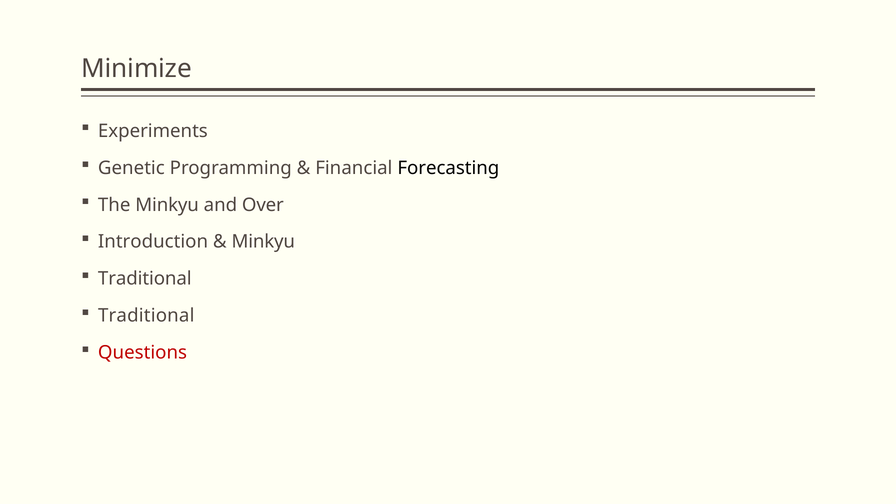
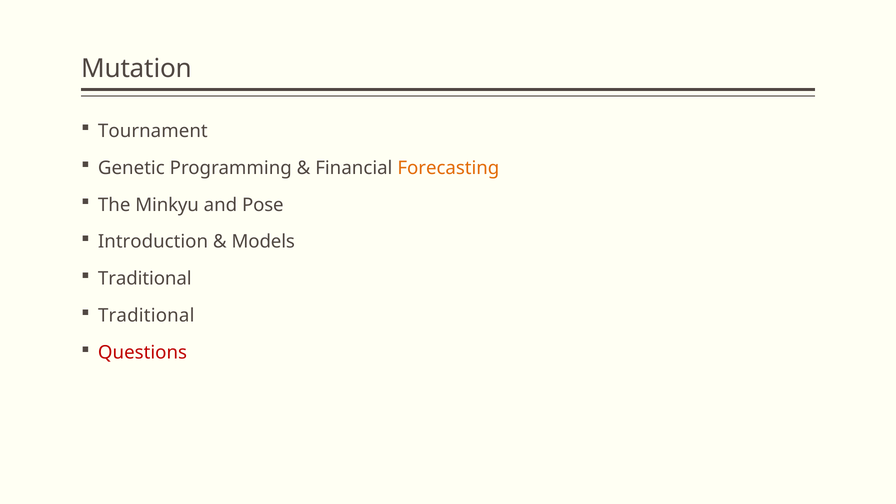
Minimize: Minimize -> Mutation
Experiments: Experiments -> Tournament
Forecasting colour: black -> orange
Over: Over -> Pose
Minkyu at (263, 242): Minkyu -> Models
